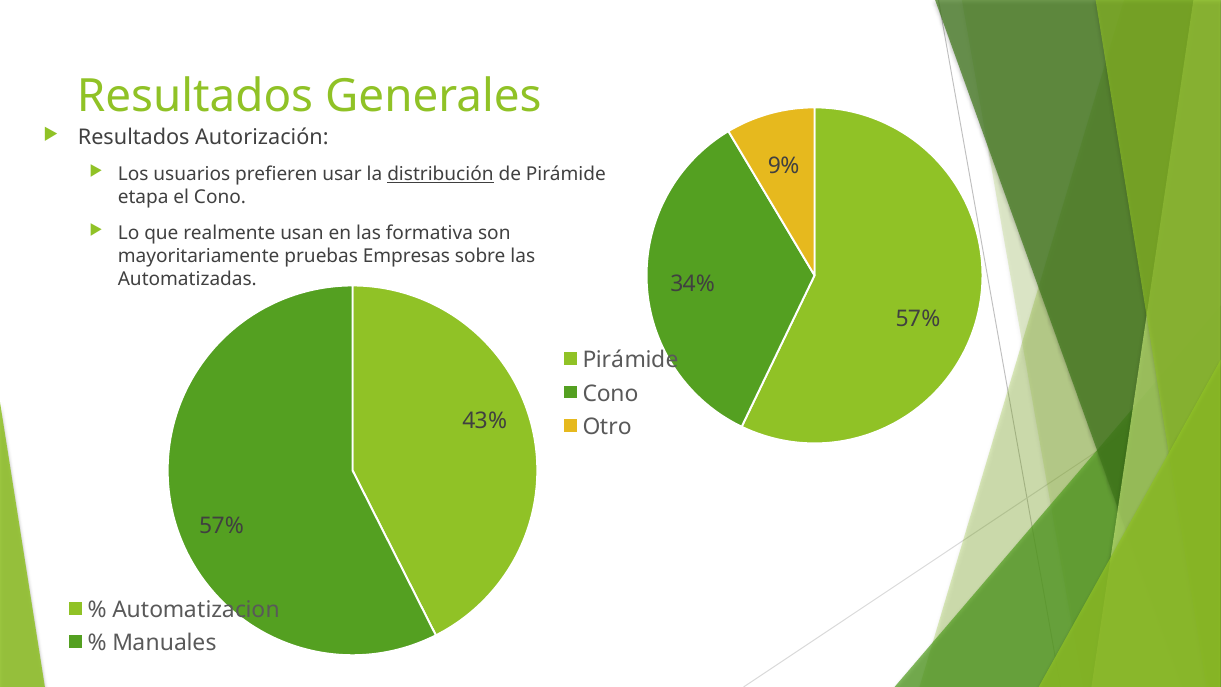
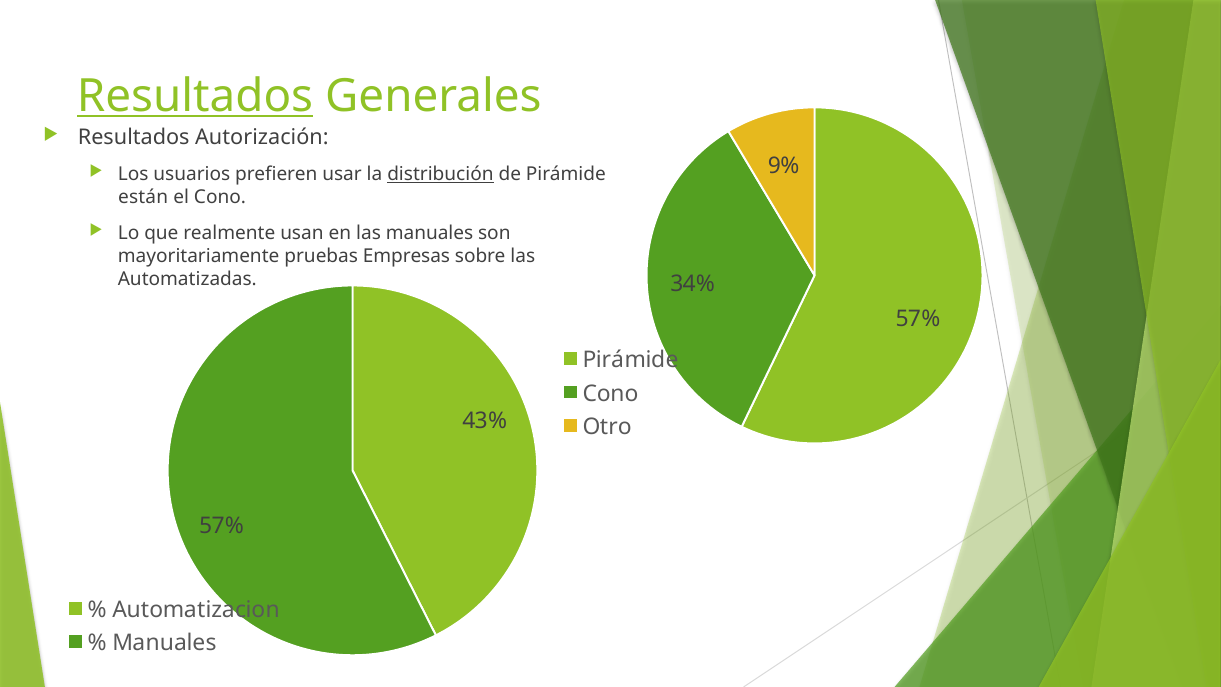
Resultados at (195, 96) underline: none -> present
etapa: etapa -> están
las formativa: formativa -> manuales
